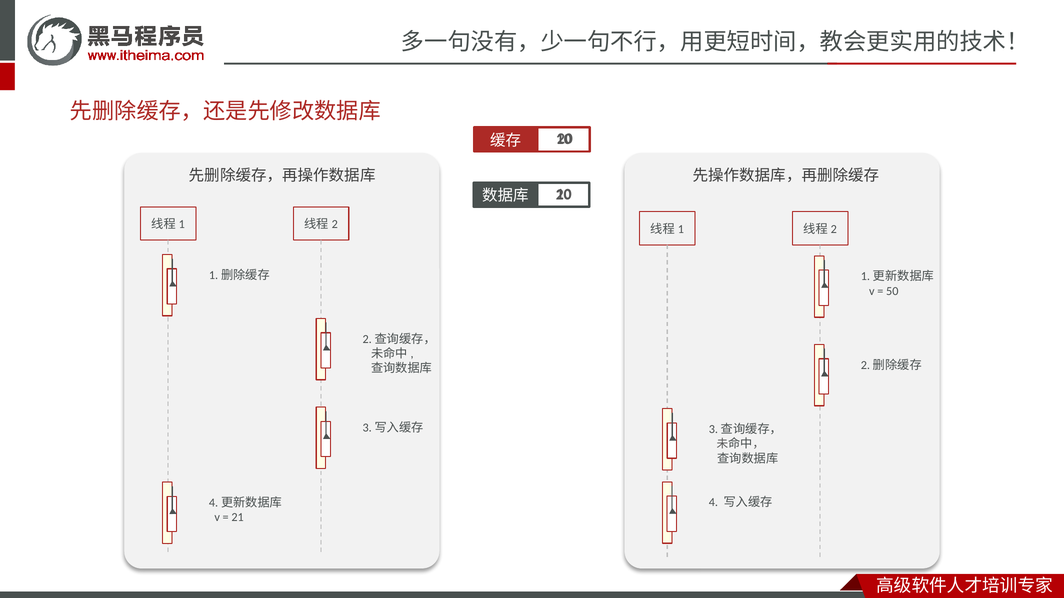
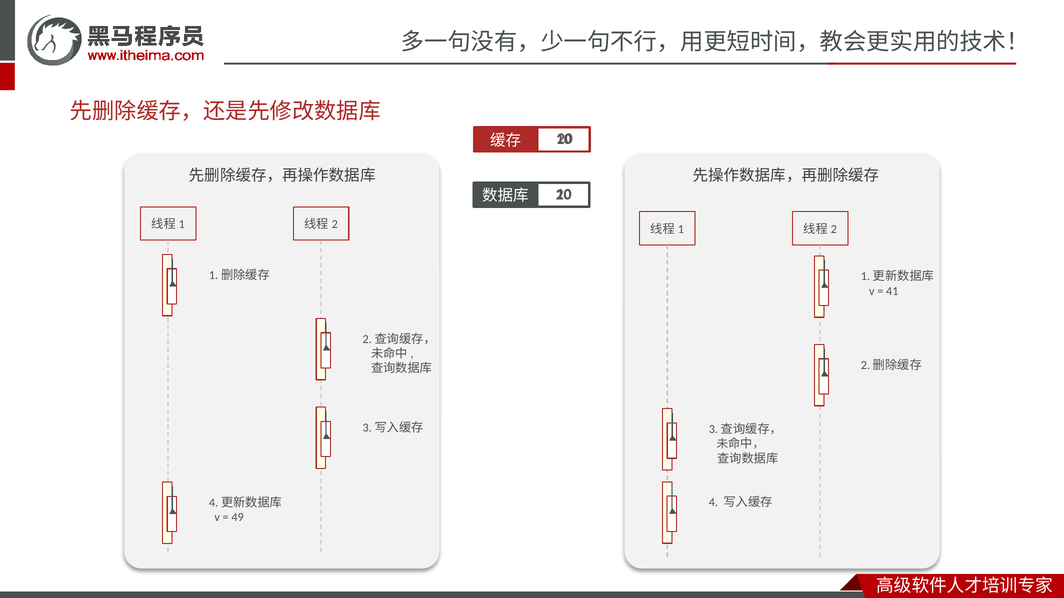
50: 50 -> 41
21: 21 -> 49
